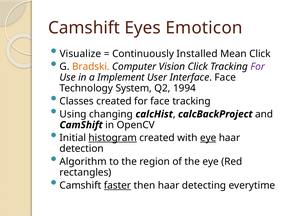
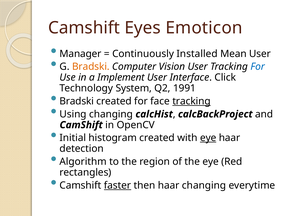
Visualize: Visualize -> Manager
Mean Click: Click -> User
Vision Click: Click -> User
For at (258, 67) colour: purple -> blue
Interface Face: Face -> Click
1994: 1994 -> 1991
Classes at (77, 101): Classes -> Bradski
tracking at (191, 101) underline: none -> present
histogram underline: present -> none
haar detecting: detecting -> changing
